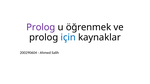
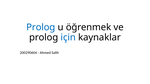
Prolog at (41, 27) colour: purple -> blue
